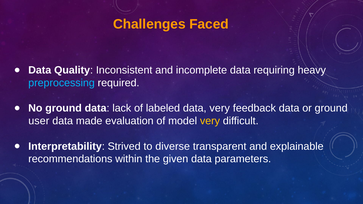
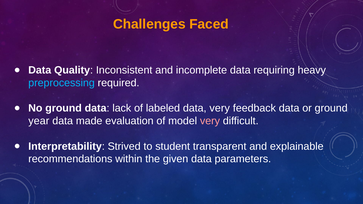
user: user -> year
very at (210, 121) colour: yellow -> pink
diverse: diverse -> student
